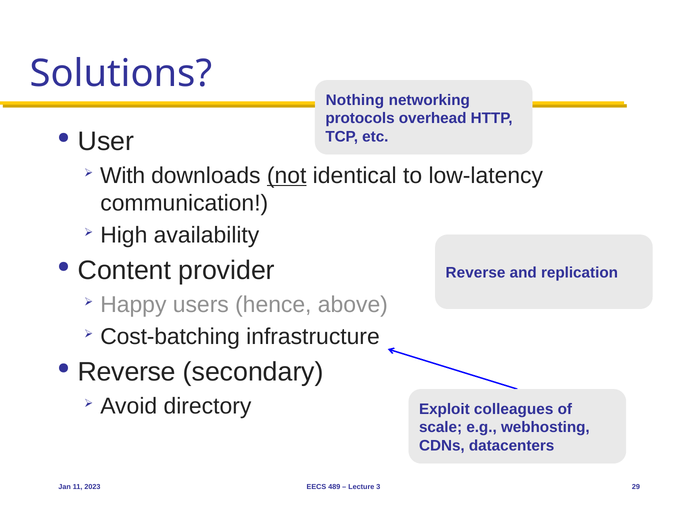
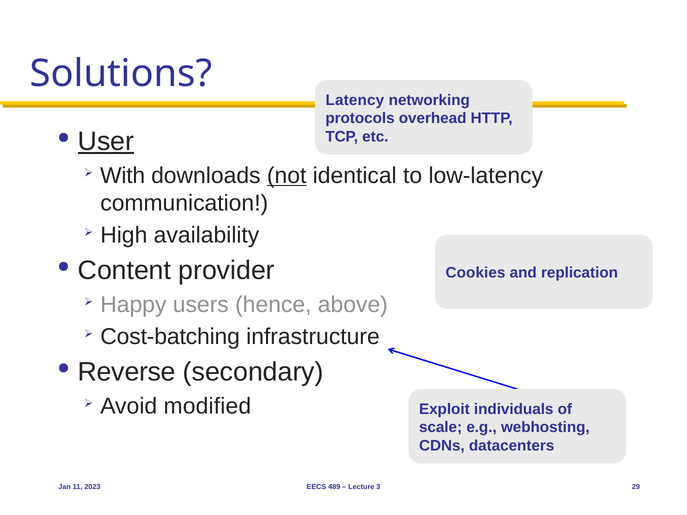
Nothing: Nothing -> Latency
User underline: none -> present
Reverse at (476, 273): Reverse -> Cookies
directory: directory -> modified
colleagues: colleagues -> individuals
